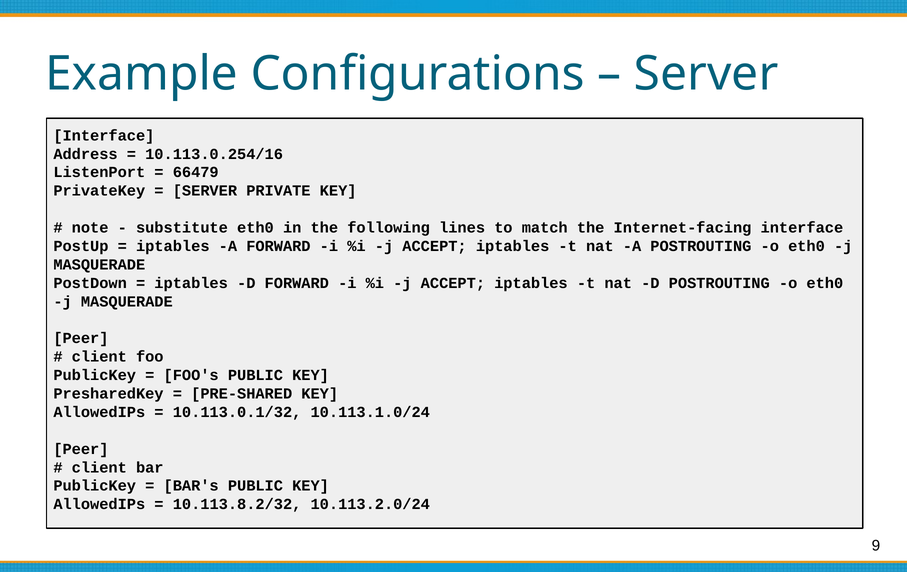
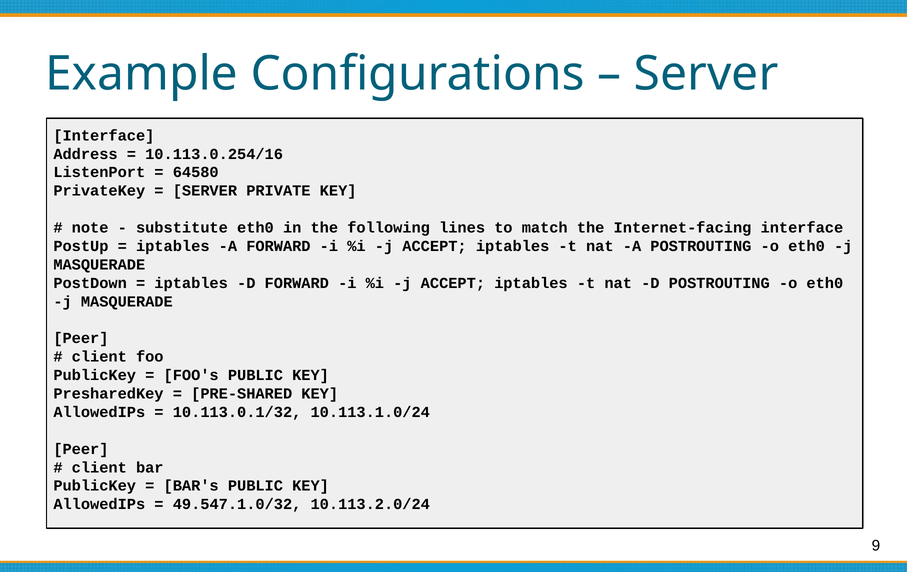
66479: 66479 -> 64580
10.113.8.2/32: 10.113.8.2/32 -> 49.547.1.0/32
